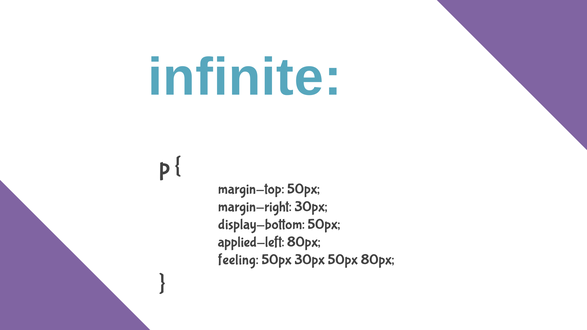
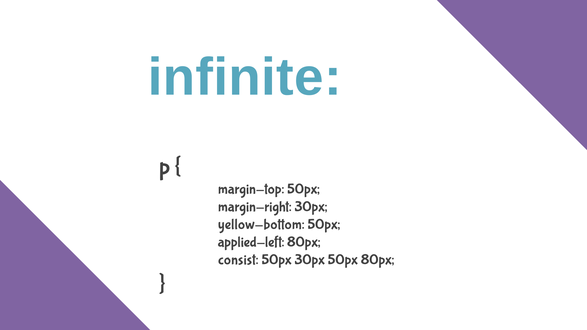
display-bottom: display-bottom -> yellow-bottom
feeling: feeling -> consist
